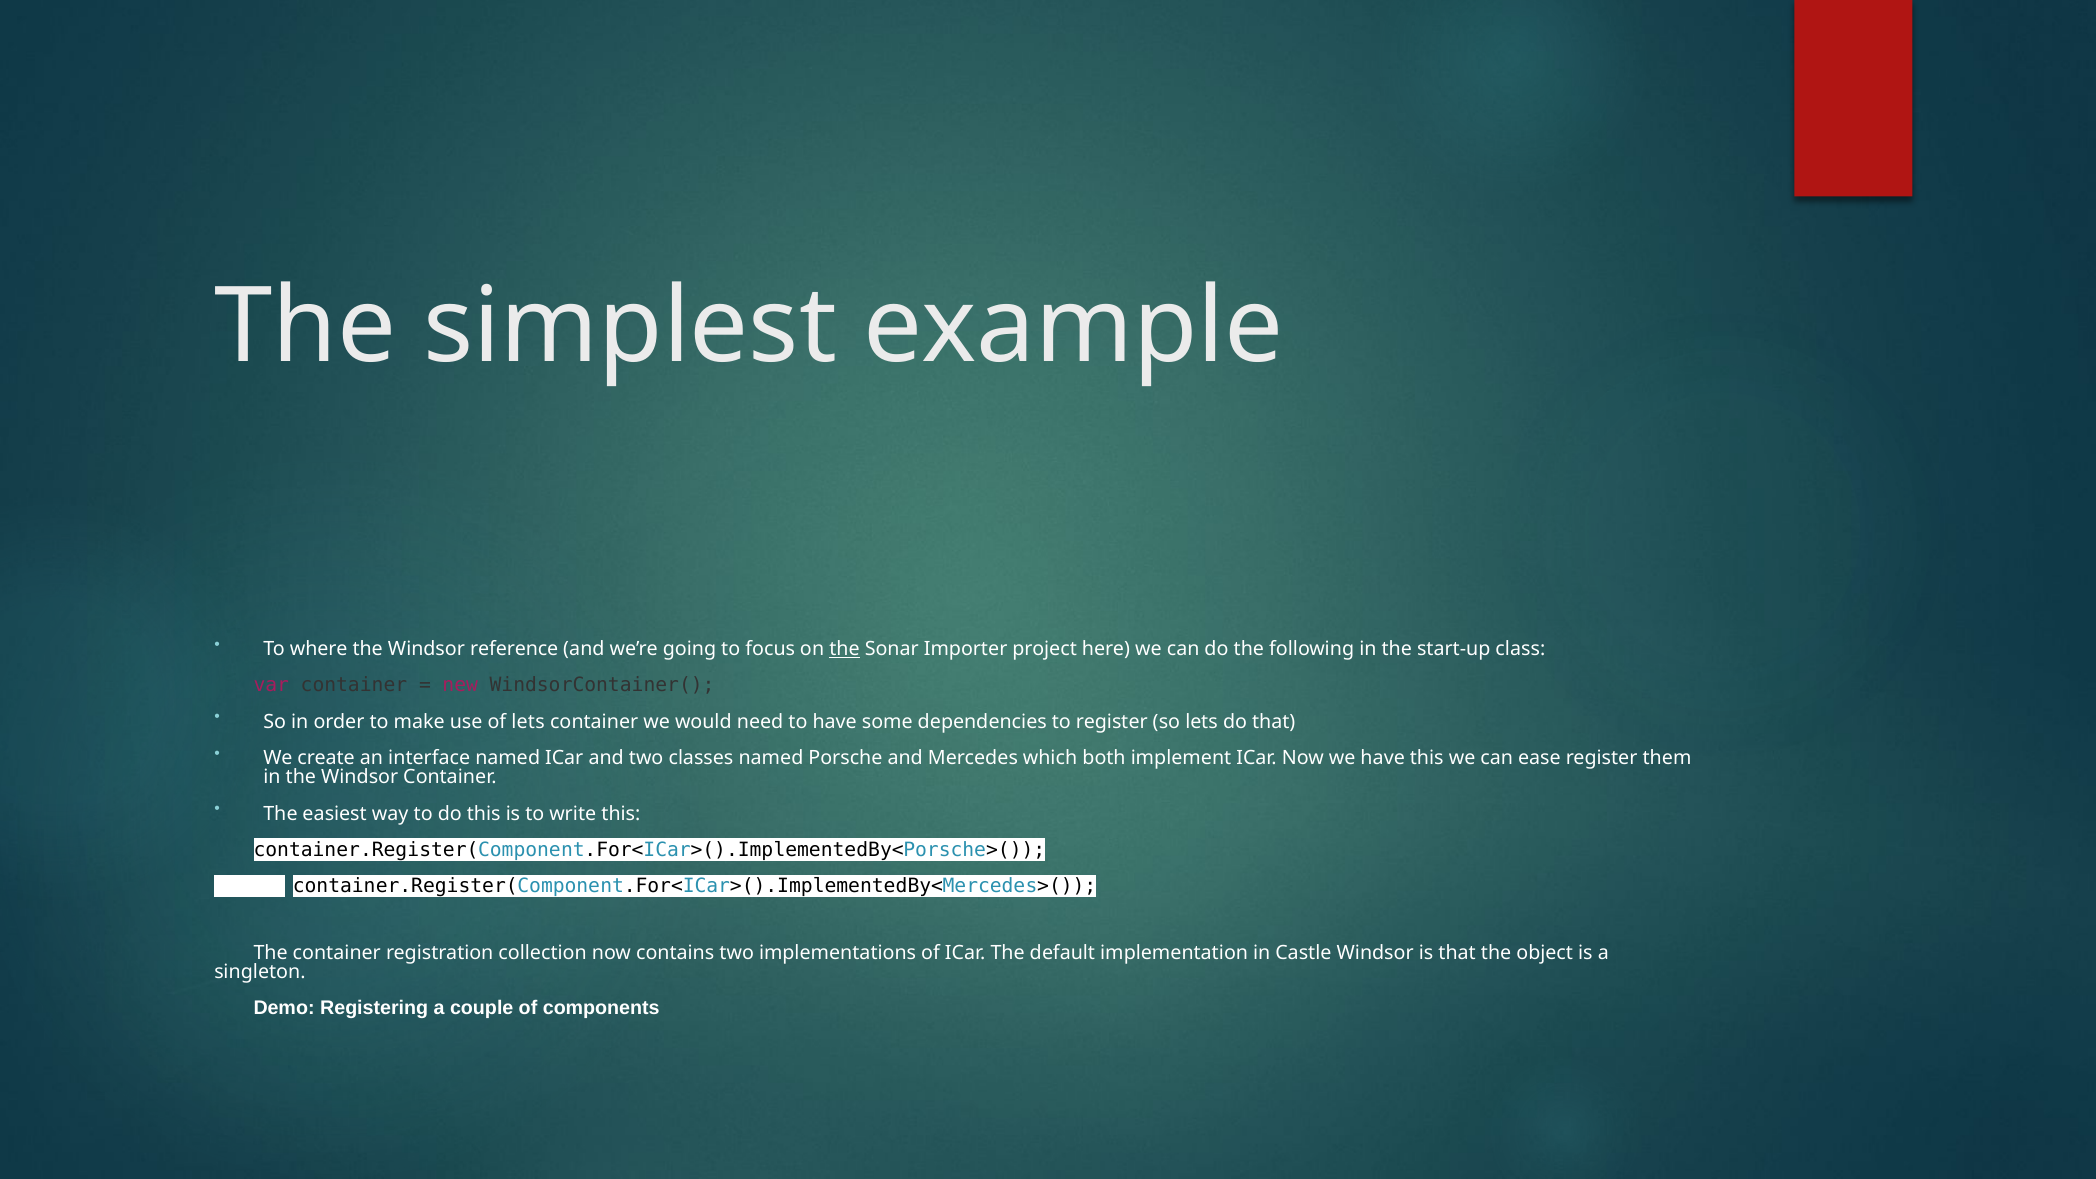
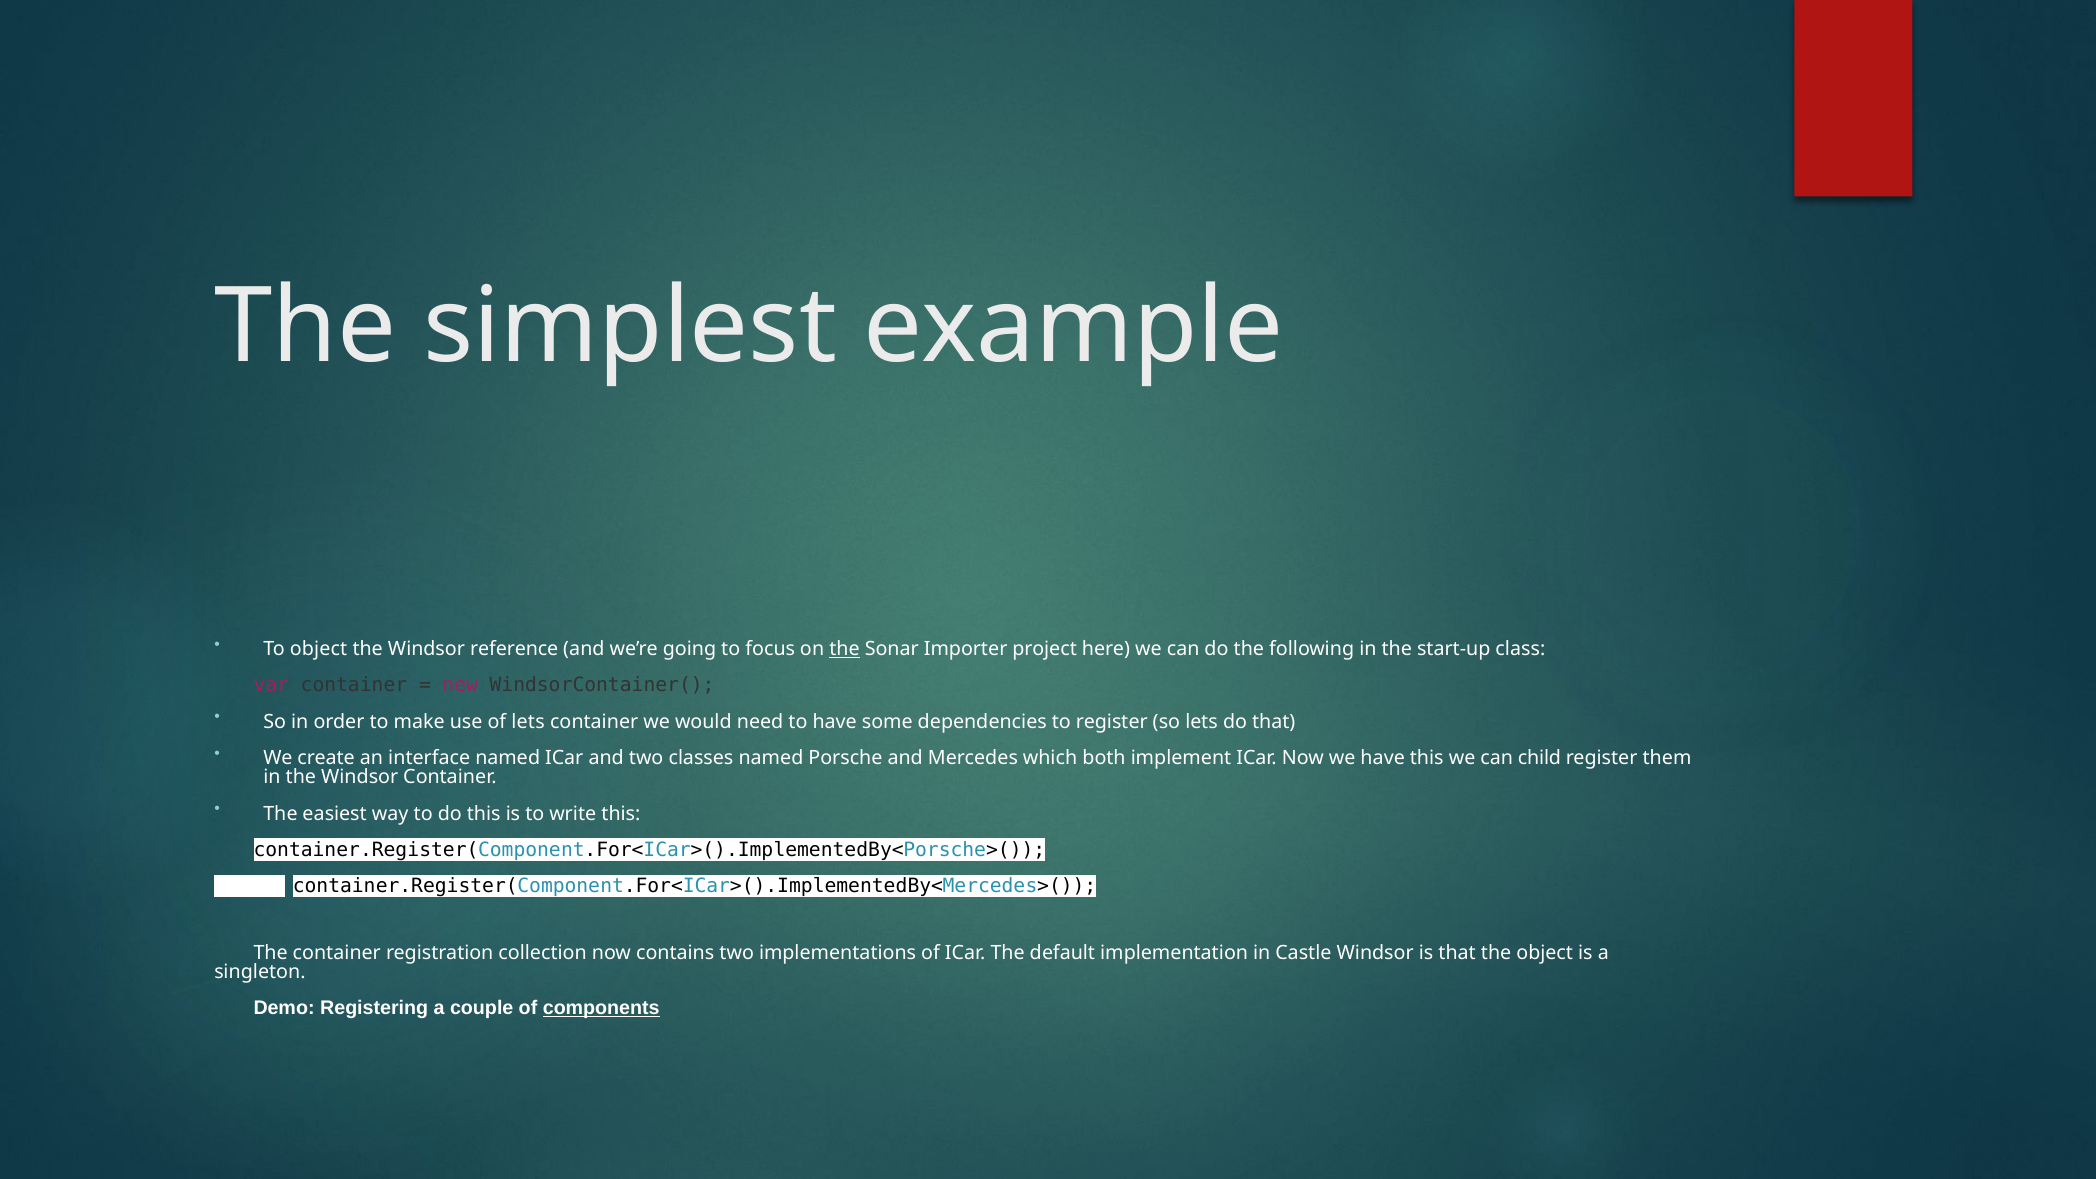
To where: where -> object
ease: ease -> child
components underline: none -> present
